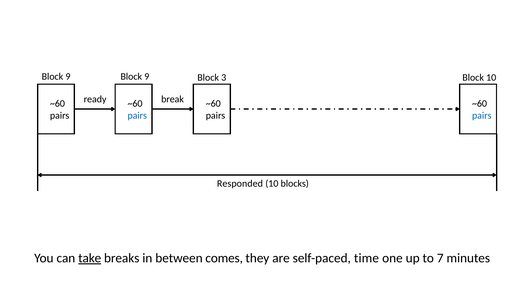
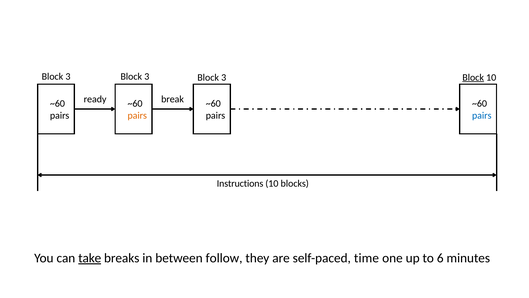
9 at (68, 77): 9 -> 3
9 at (147, 77): 9 -> 3
Block at (473, 77) underline: none -> present
pairs at (137, 115) colour: blue -> orange
Responded: Responded -> Instructions
comes: comes -> follow
7: 7 -> 6
